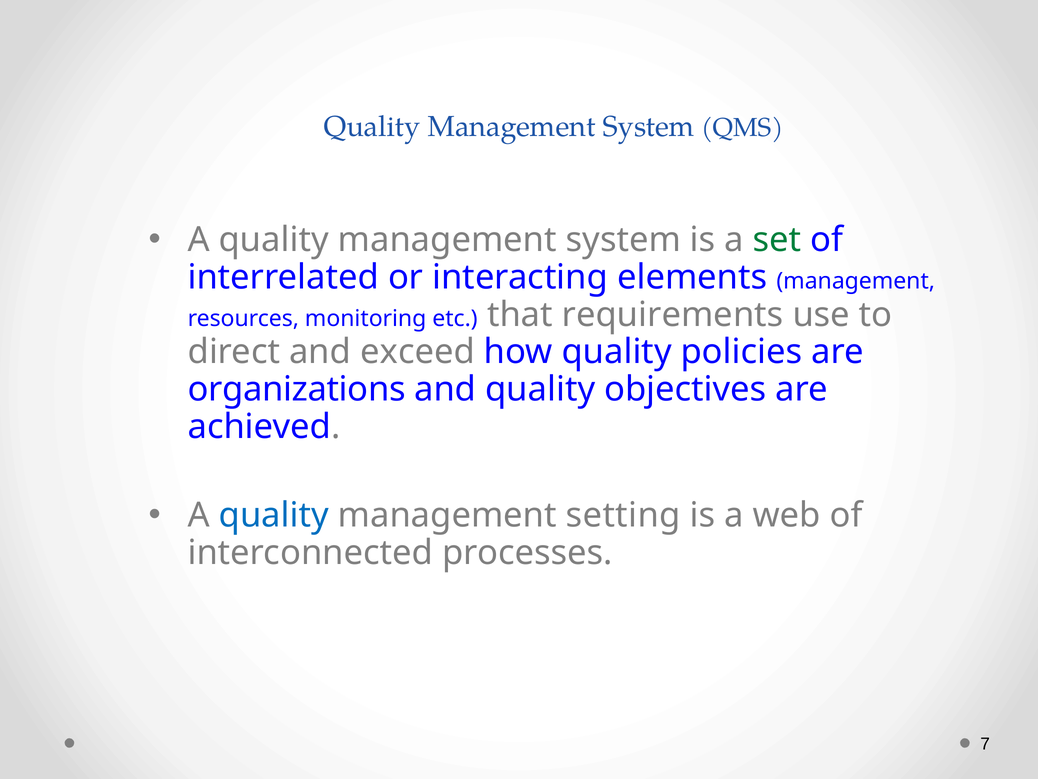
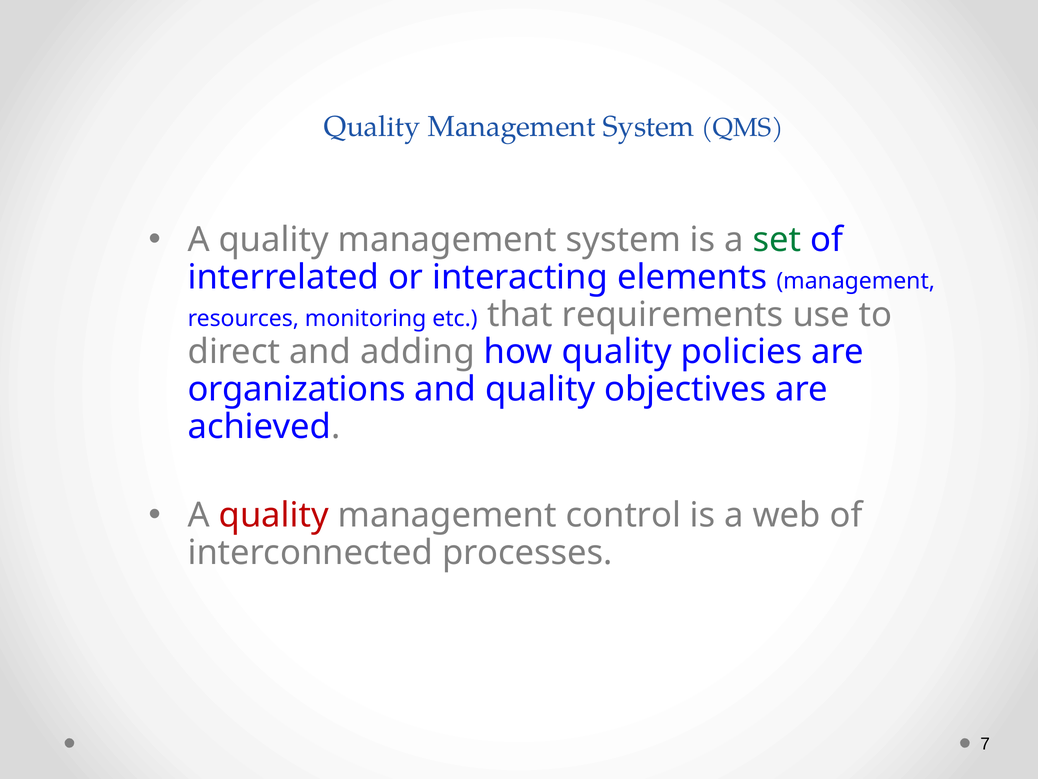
exceed: exceed -> adding
quality at (274, 515) colour: blue -> red
setting: setting -> control
